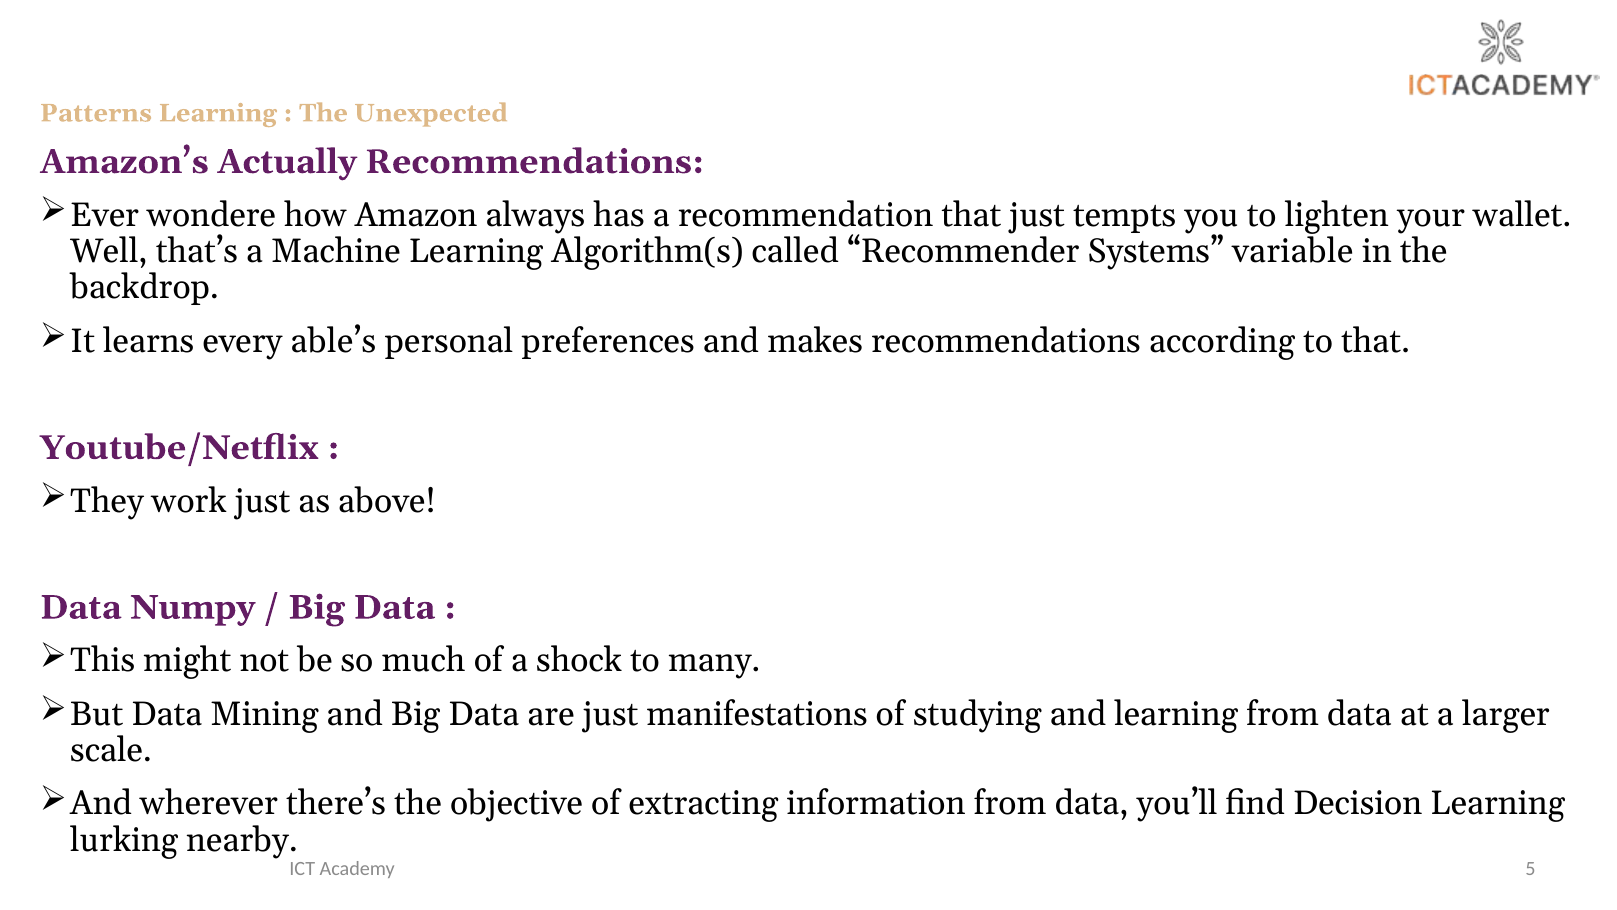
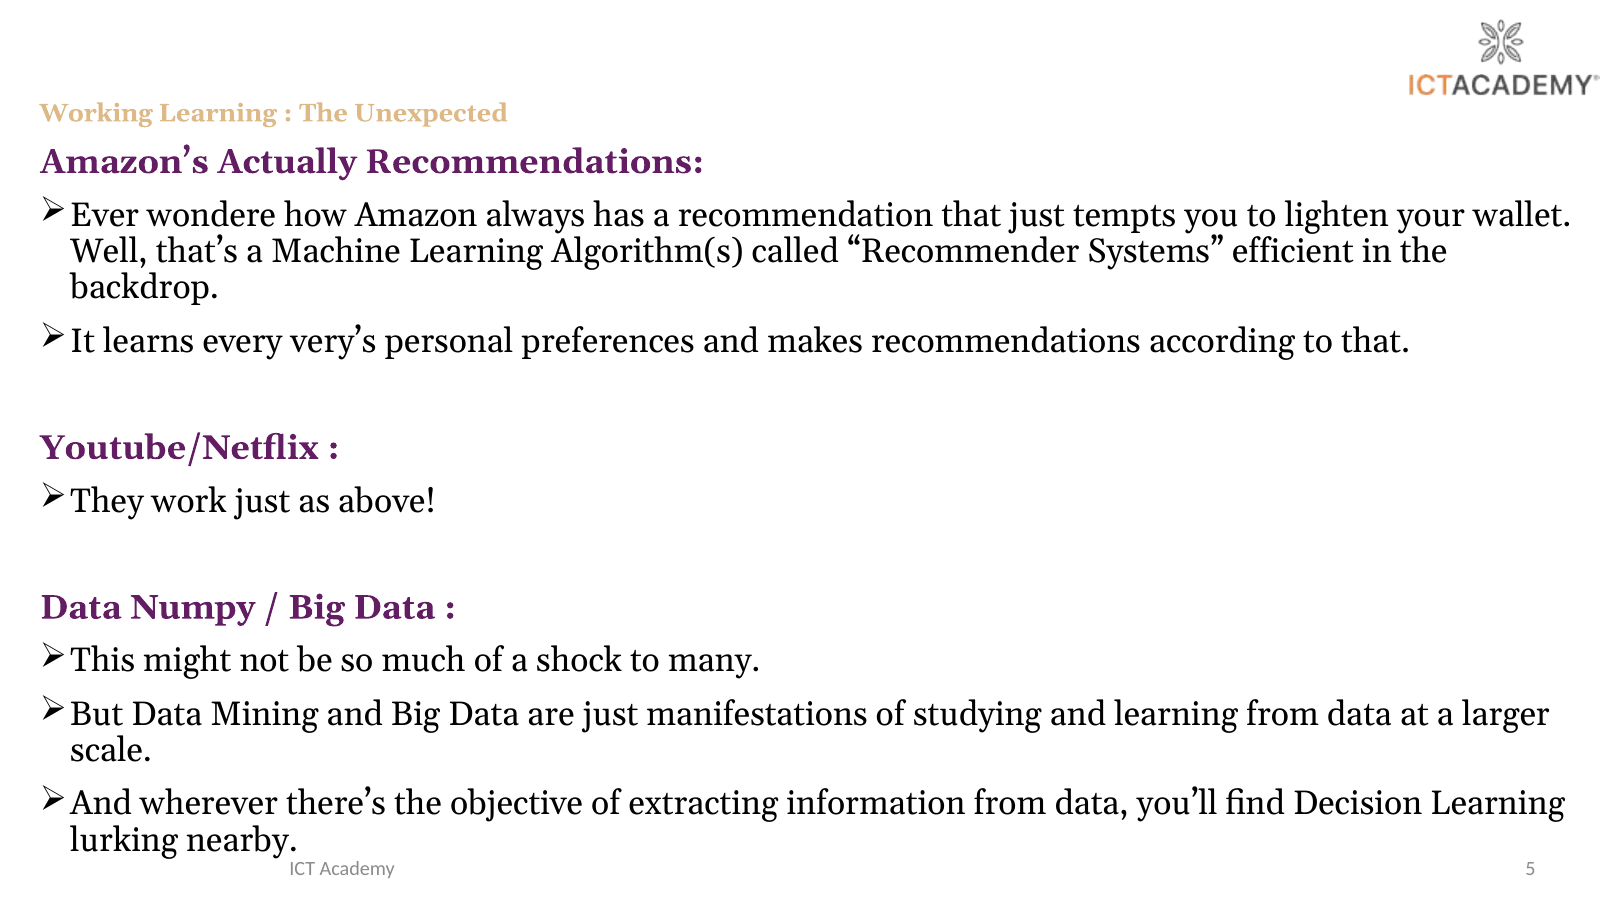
Patterns: Patterns -> Working
variable: variable -> efficient
able’s: able’s -> very’s
